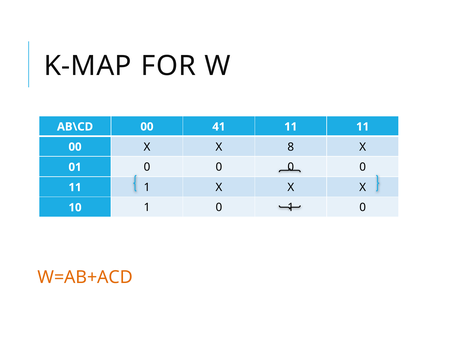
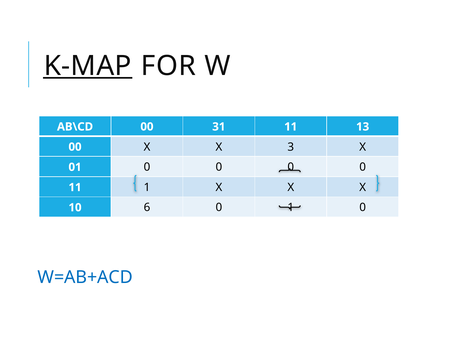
K-MAP underline: none -> present
41: 41 -> 31
11 11: 11 -> 13
8: 8 -> 3
10 1: 1 -> 6
W=AB+ACD colour: orange -> blue
